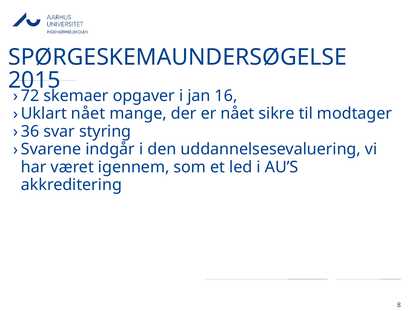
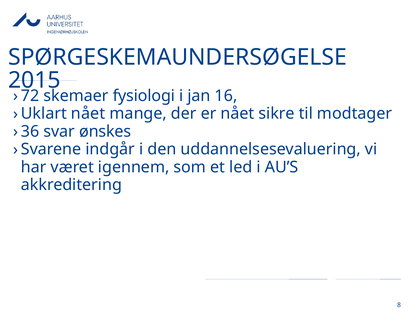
opgaver: opgaver -> fysiologi
styring: styring -> ønskes
